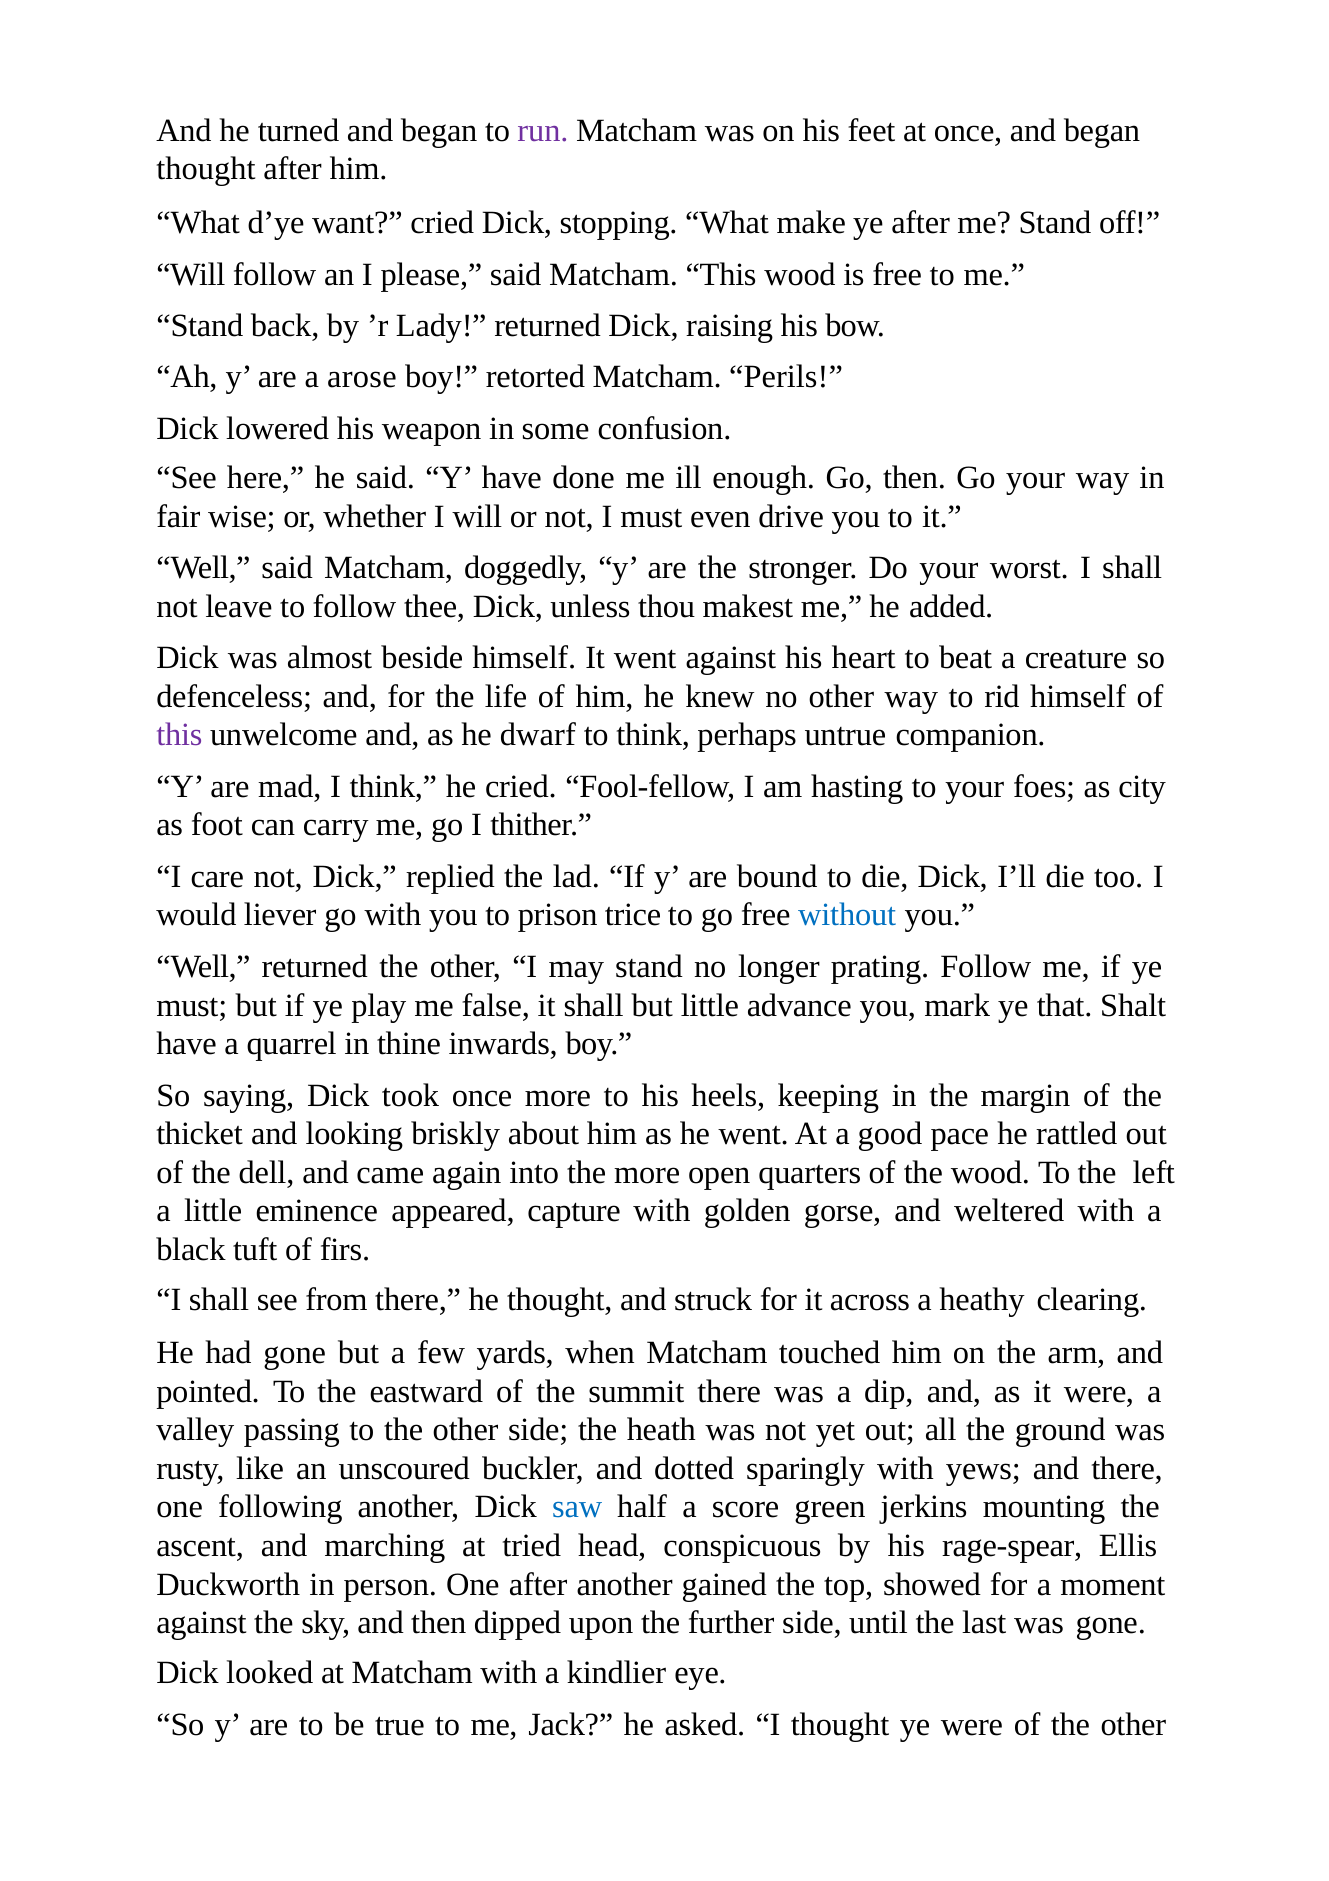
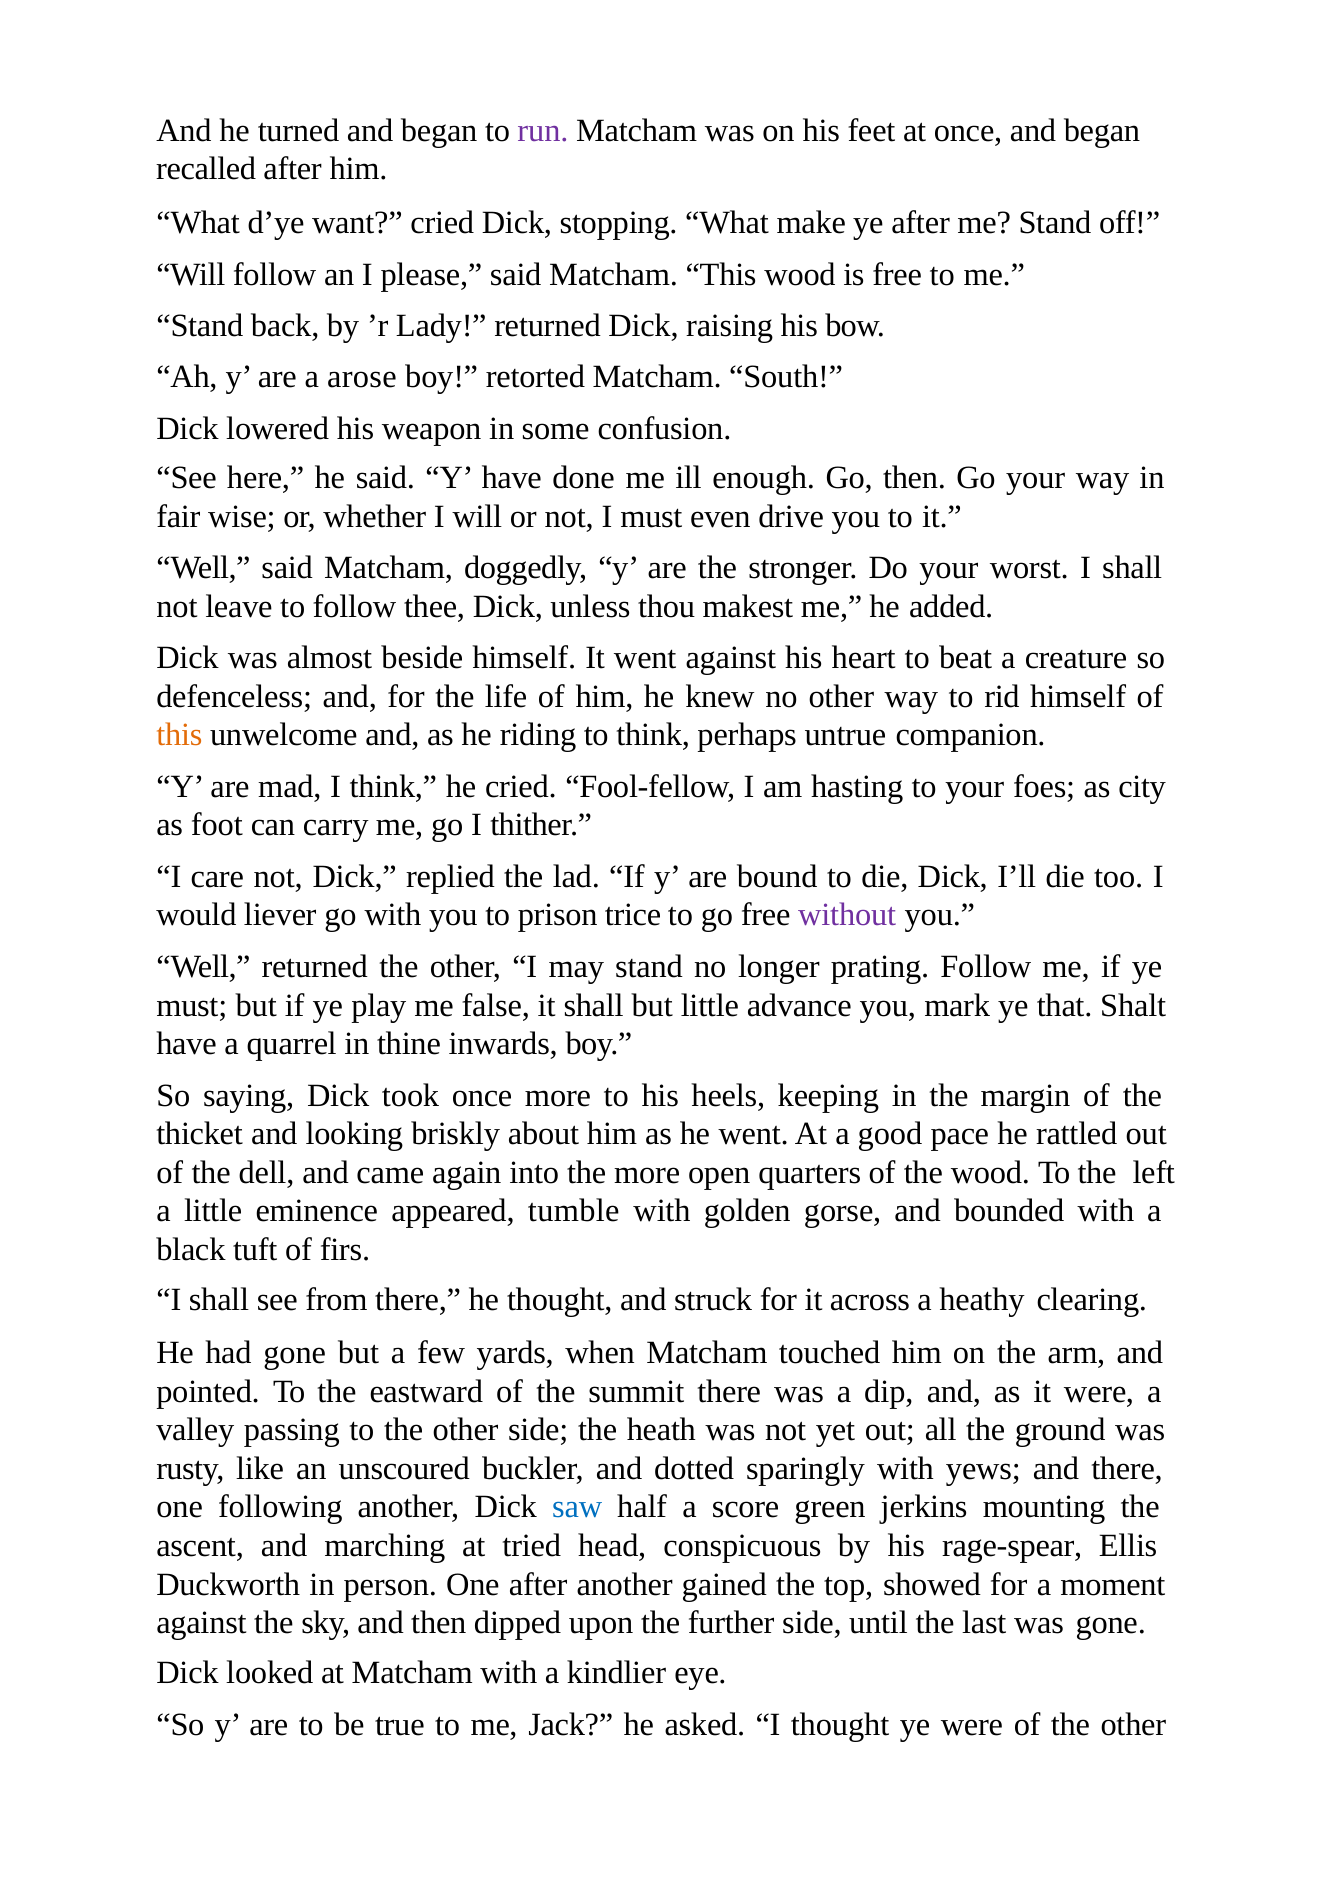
thought at (206, 169): thought -> recalled
Perils: Perils -> South
this at (179, 735) colour: purple -> orange
dwarf: dwarf -> riding
without colour: blue -> purple
capture: capture -> tumble
weltered: weltered -> bounded
